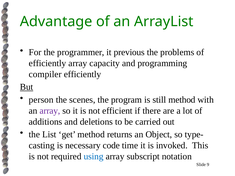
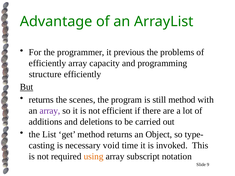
compiler: compiler -> structure
person at (41, 100): person -> returns
code: code -> void
using colour: blue -> orange
